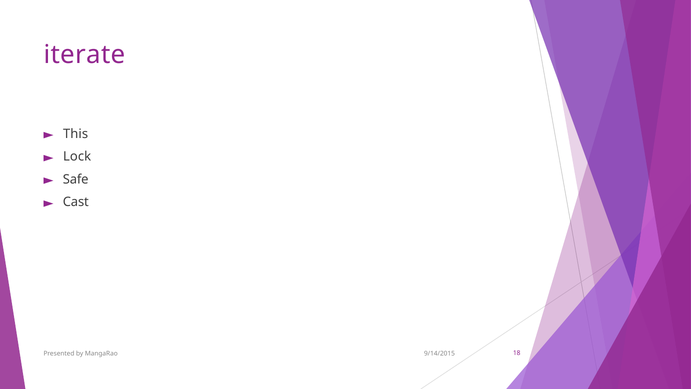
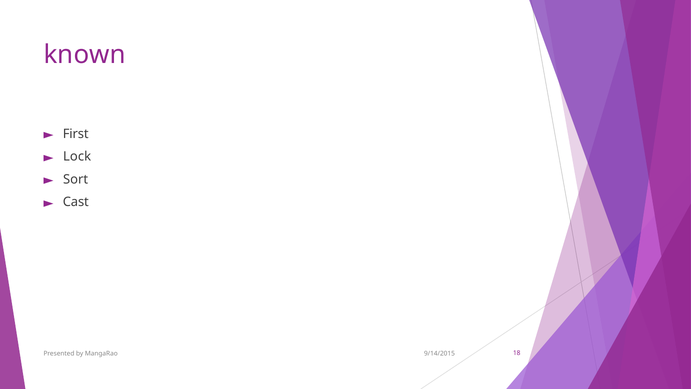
iterate: iterate -> known
This: This -> First
Safe: Safe -> Sort
